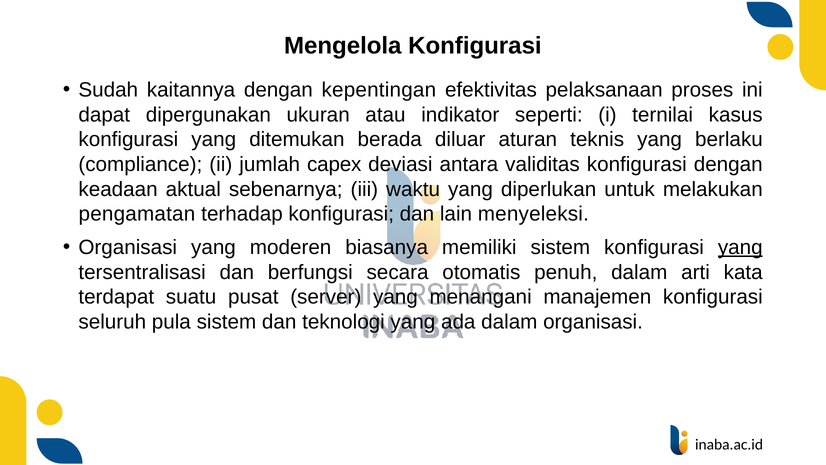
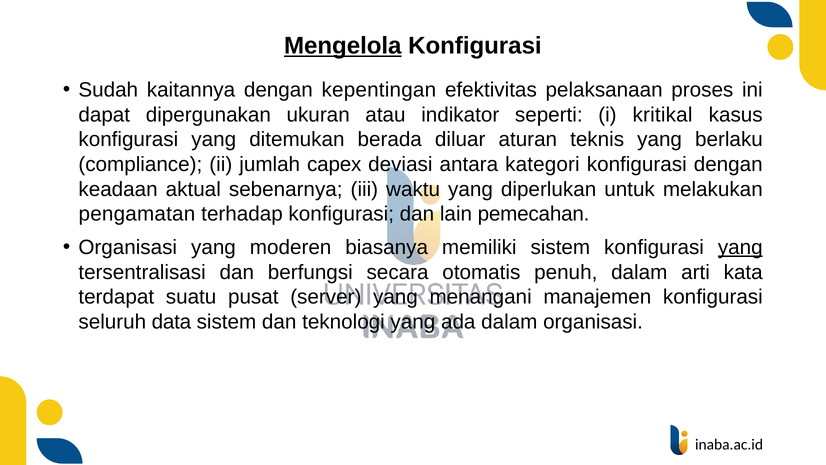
Mengelola underline: none -> present
ternilai: ternilai -> kritikal
validitas: validitas -> kategori
menyeleksi: menyeleksi -> pemecahan
pula: pula -> data
